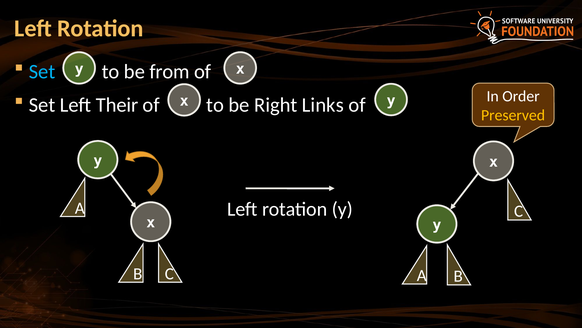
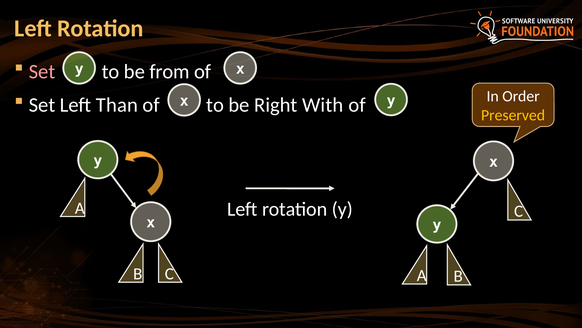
Set at (42, 72) colour: light blue -> pink
Their: Their -> Than
Links: Links -> With
